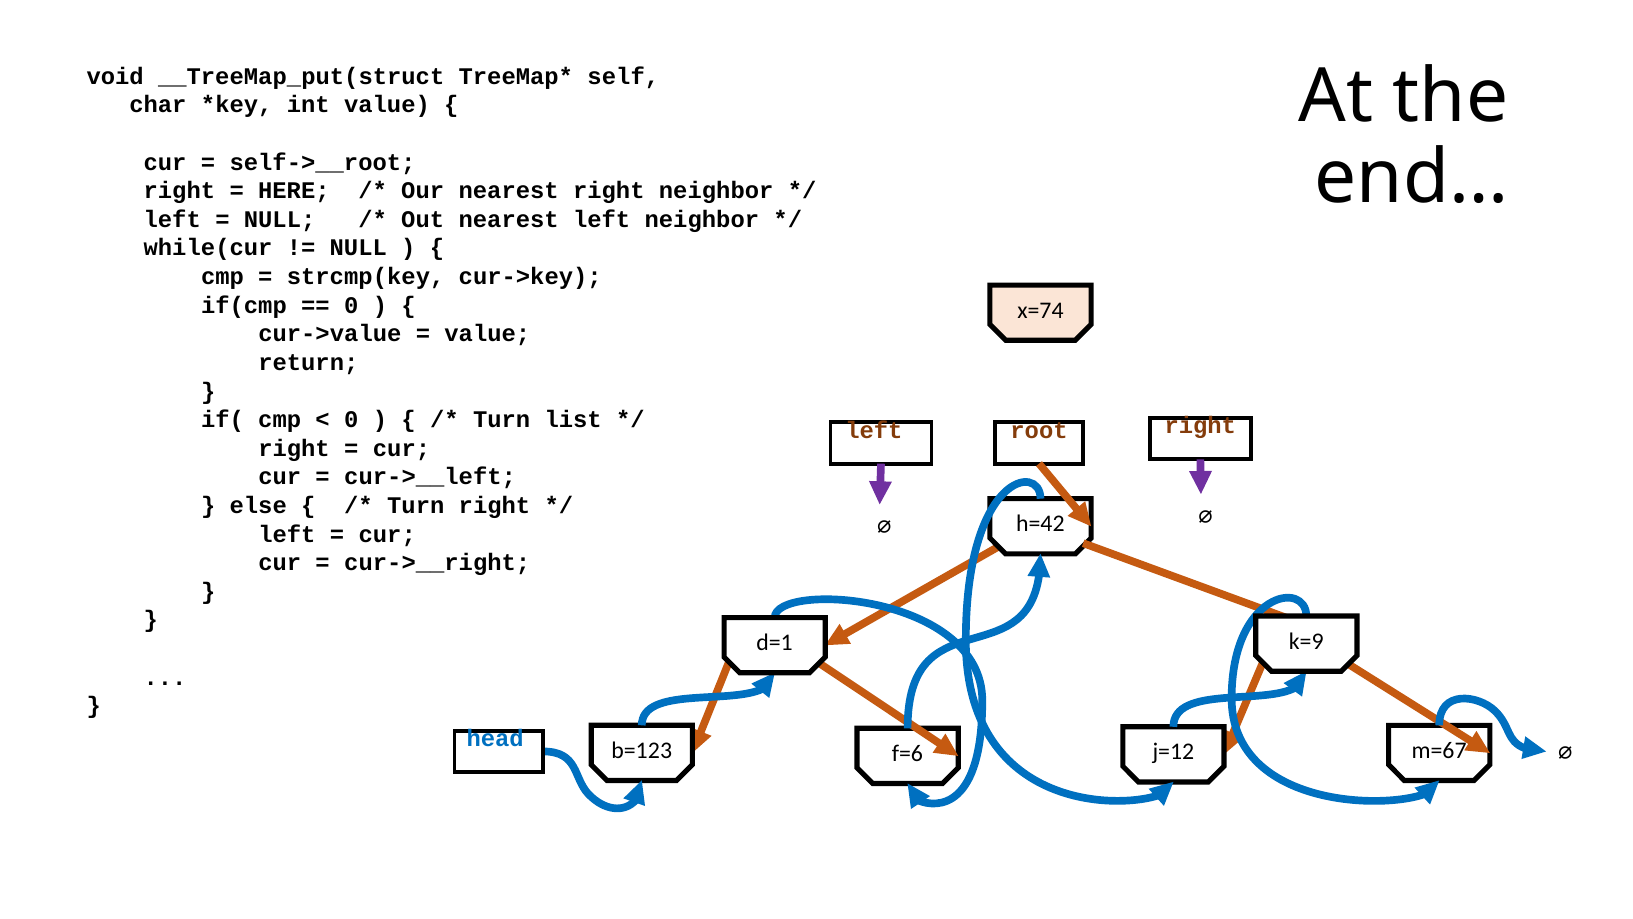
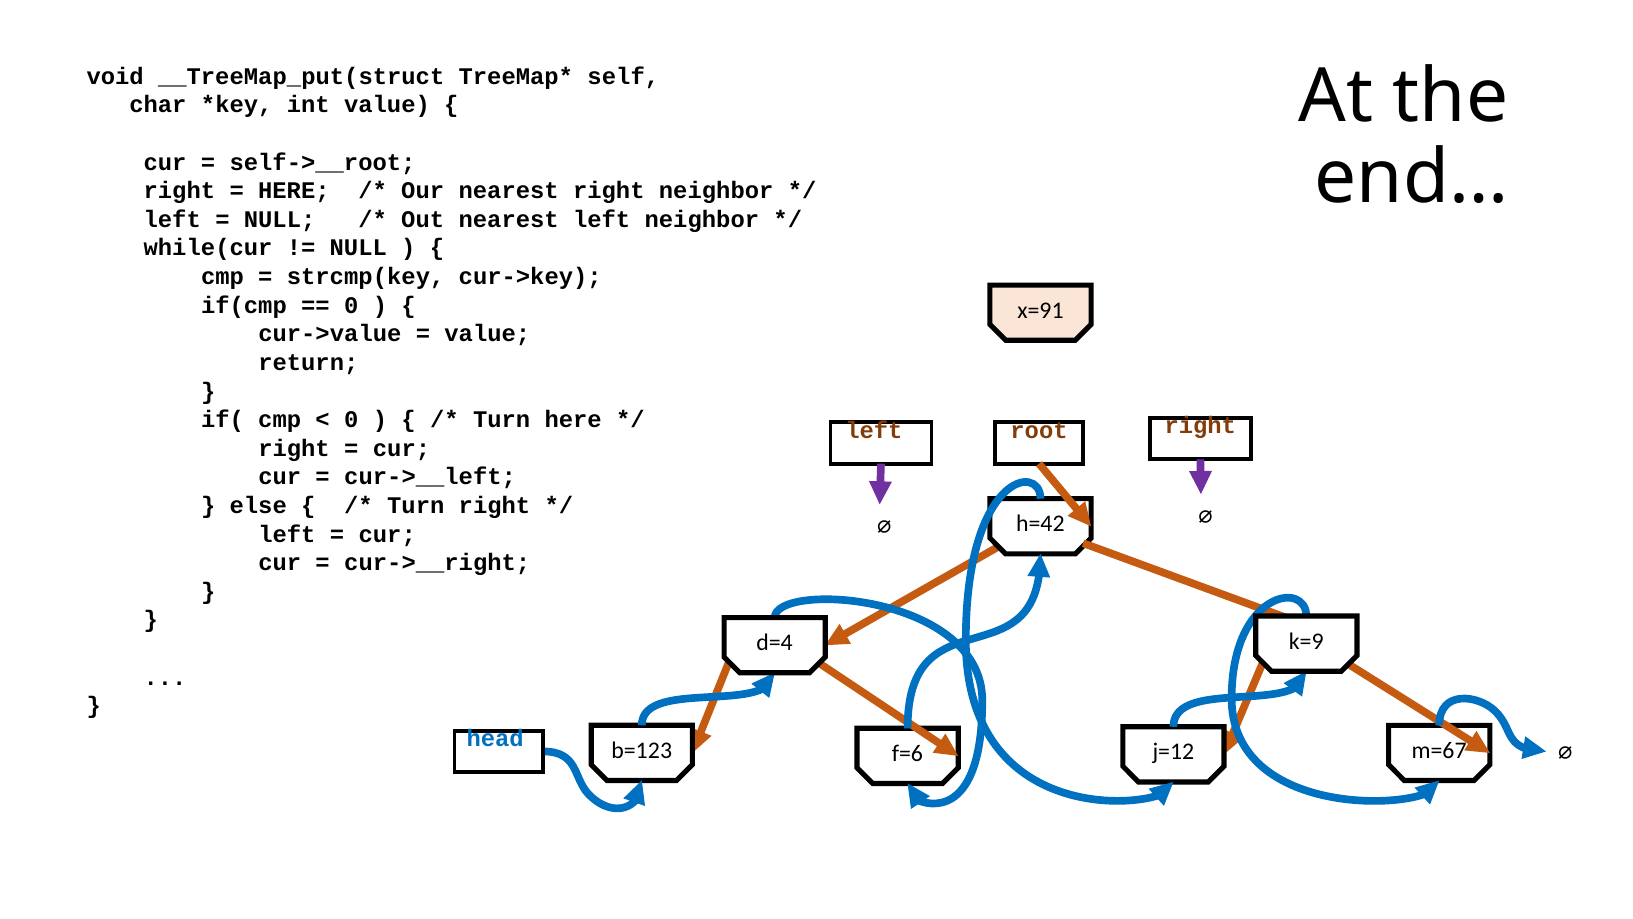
x=74: x=74 -> x=91
Turn list: list -> here
d=1: d=1 -> d=4
